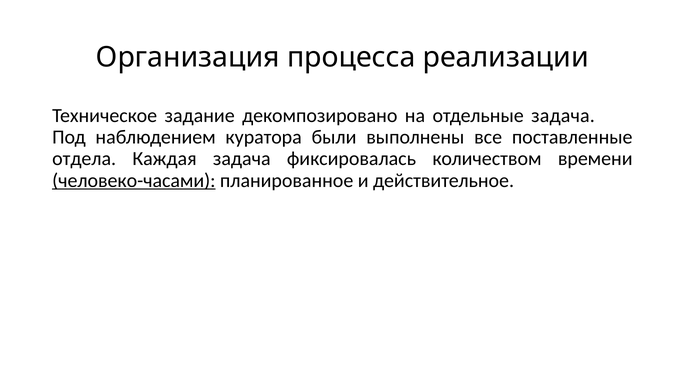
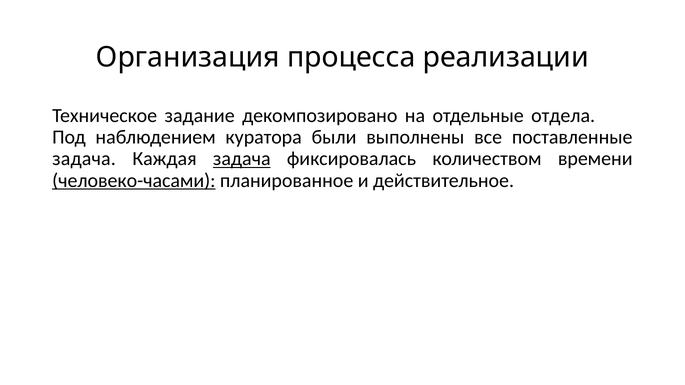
отдельные задача: задача -> отдела
отдела at (84, 159): отдела -> задача
задача at (242, 159) underline: none -> present
